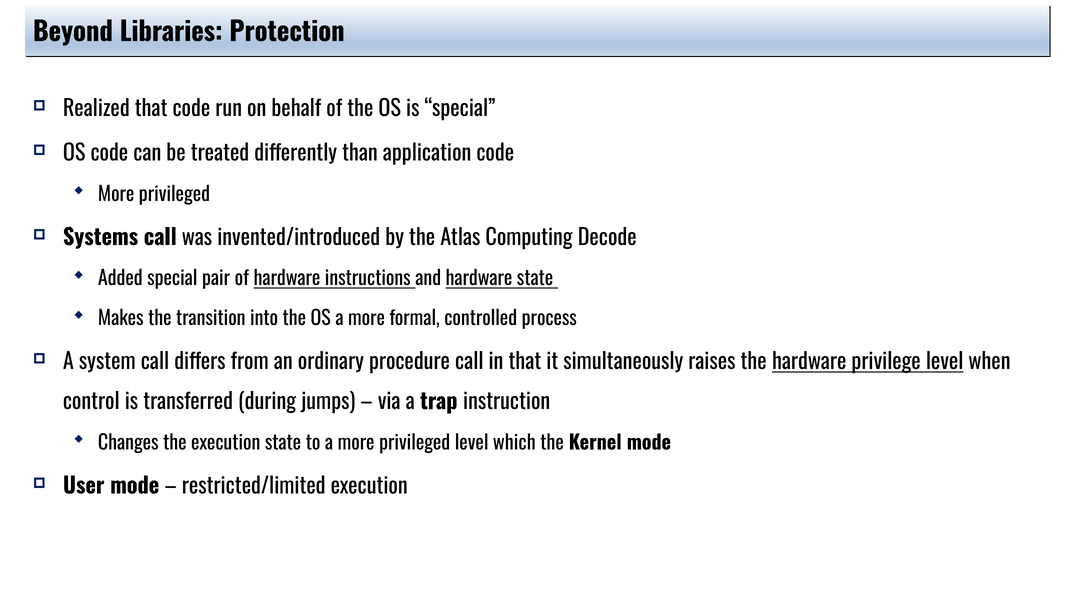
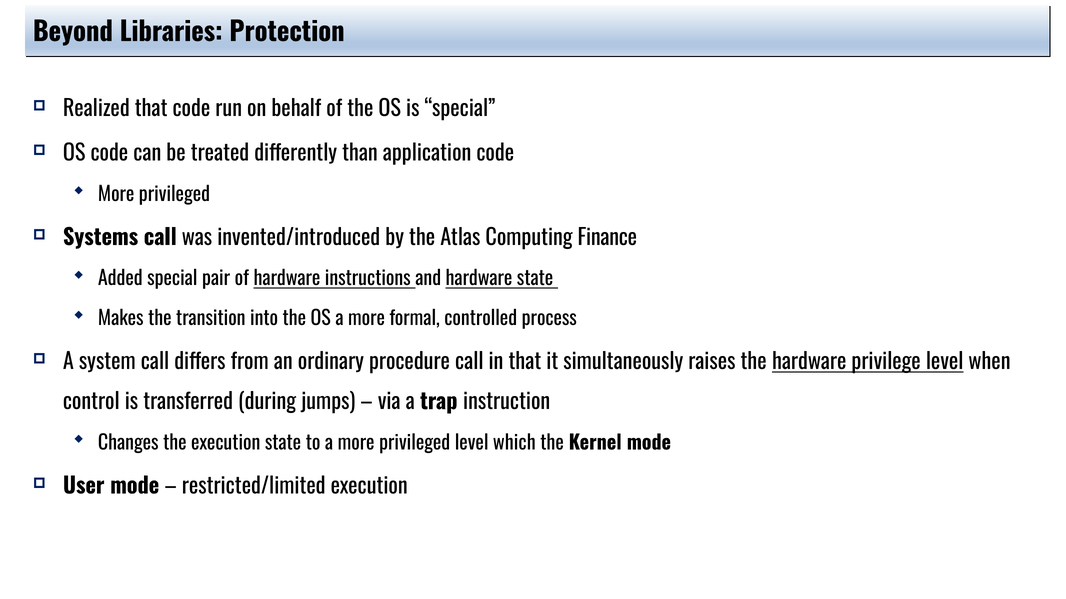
Decode: Decode -> Finance
